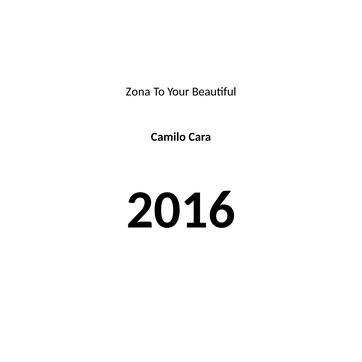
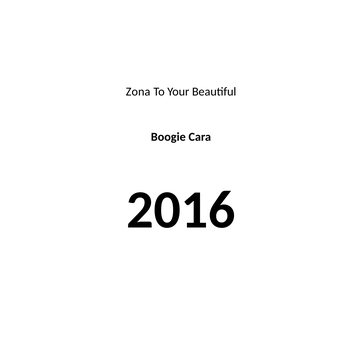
Camilo: Camilo -> Boogie
